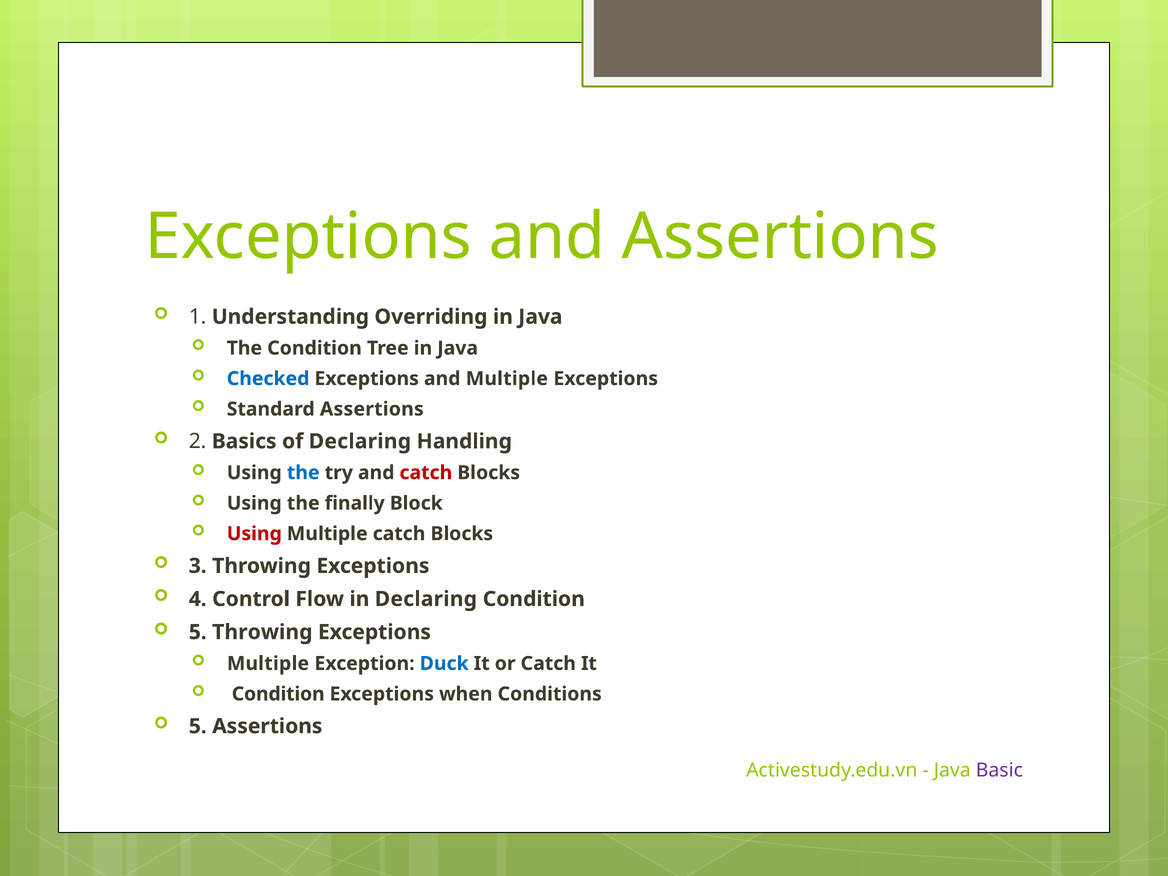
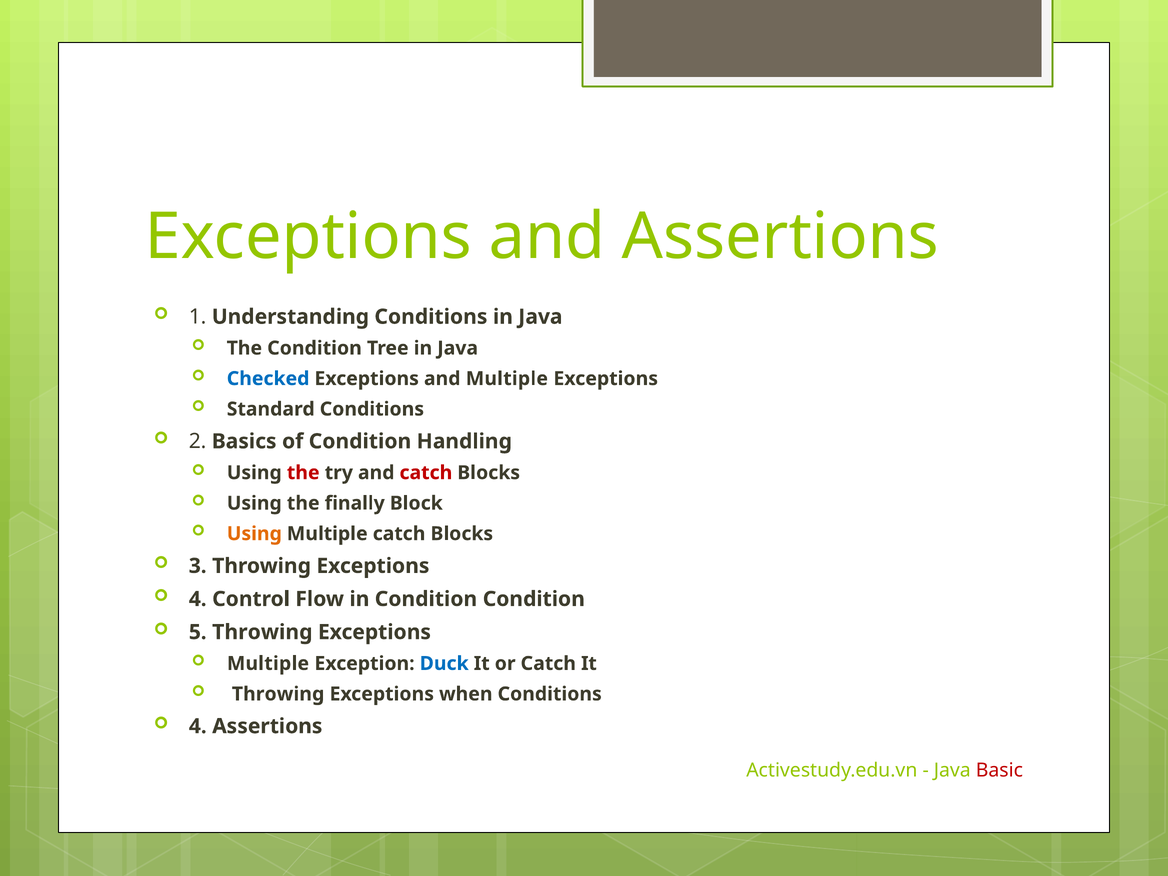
Understanding Overriding: Overriding -> Conditions
Standard Assertions: Assertions -> Conditions
of Declaring: Declaring -> Condition
the at (303, 473) colour: blue -> red
Using at (254, 534) colour: red -> orange
in Declaring: Declaring -> Condition
Condition at (278, 694): Condition -> Throwing
5 at (198, 726): 5 -> 4
Basic colour: purple -> red
